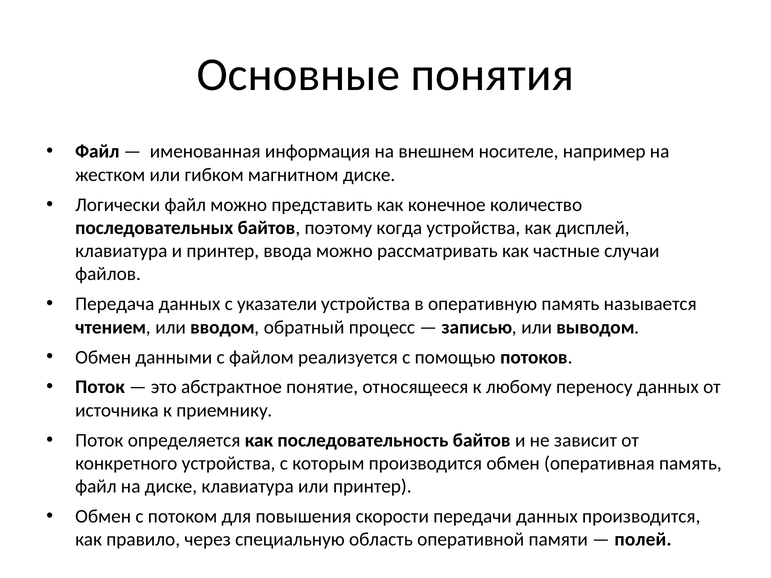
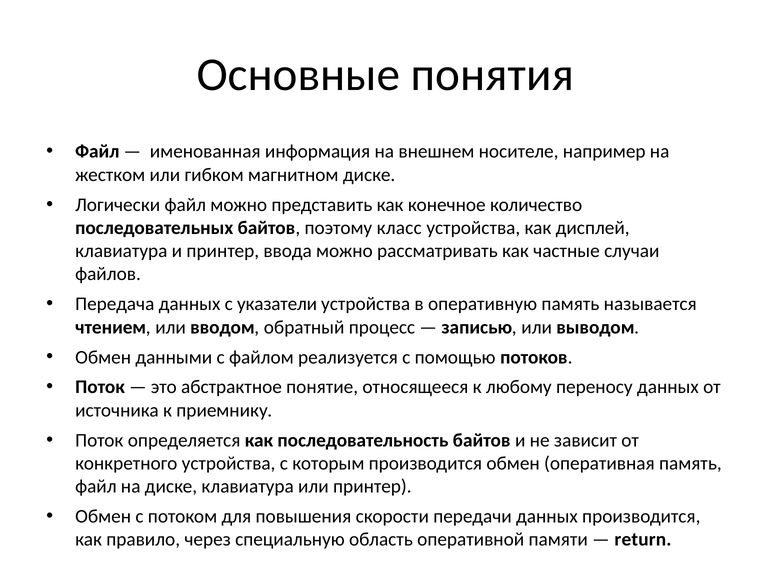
когда: когда -> класс
полей: полей -> return
